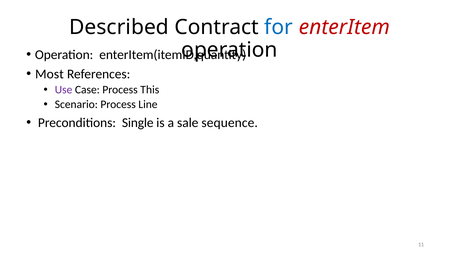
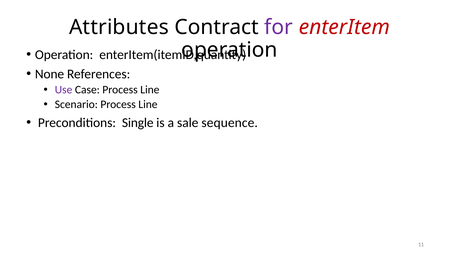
Described: Described -> Attributes
for colour: blue -> purple
Most: Most -> None
Case Process This: This -> Line
